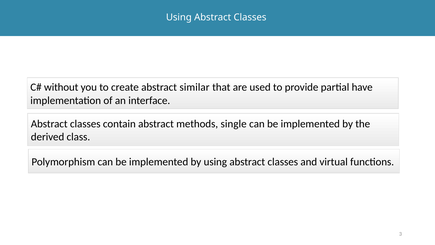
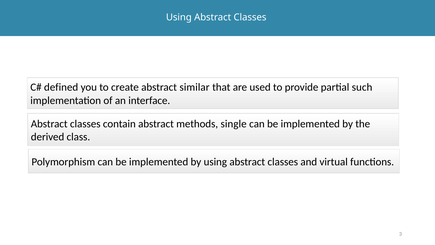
without: without -> defined
have: have -> such
